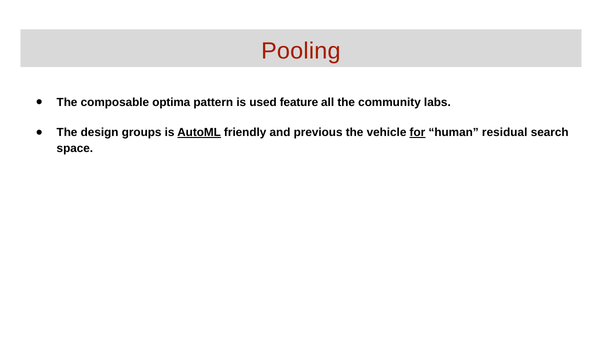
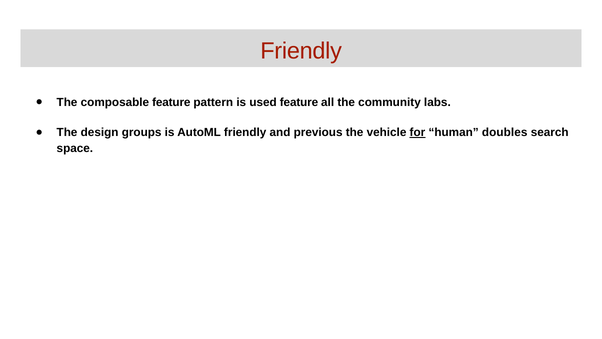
Pooling at (301, 51): Pooling -> Friendly
composable optima: optima -> feature
AutoML underline: present -> none
residual: residual -> doubles
